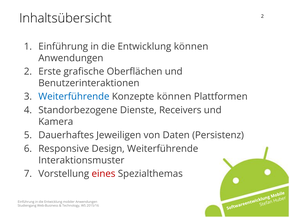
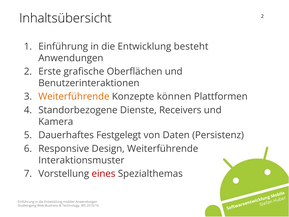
Entwicklung können: können -> besteht
Weiterführende at (74, 97) colour: blue -> orange
Jeweiligen: Jeweiligen -> Festgelegt
